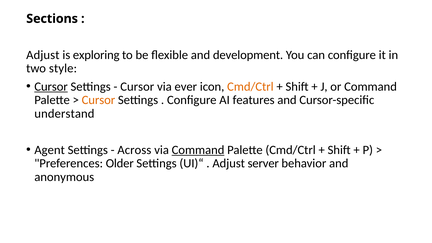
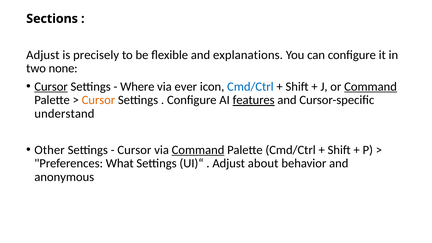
exploring: exploring -> precisely
development: development -> explanations
style: style -> none
Cursor at (137, 87): Cursor -> Where
Cmd/Ctrl at (250, 87) colour: orange -> blue
Command at (371, 87) underline: none -> present
features underline: none -> present
Agent: Agent -> Other
Across at (134, 150): Across -> Cursor
Older: Older -> What
server: server -> about
